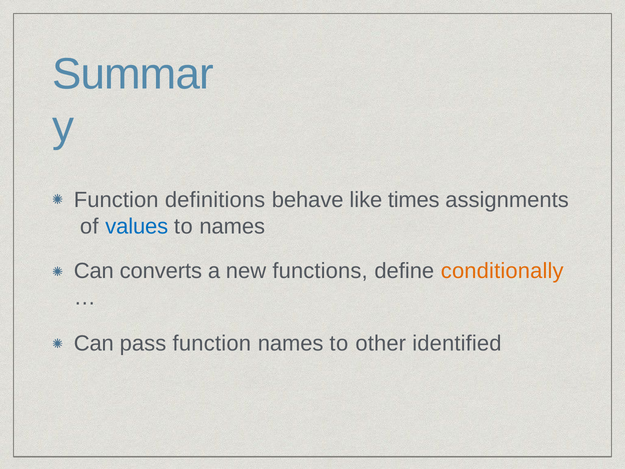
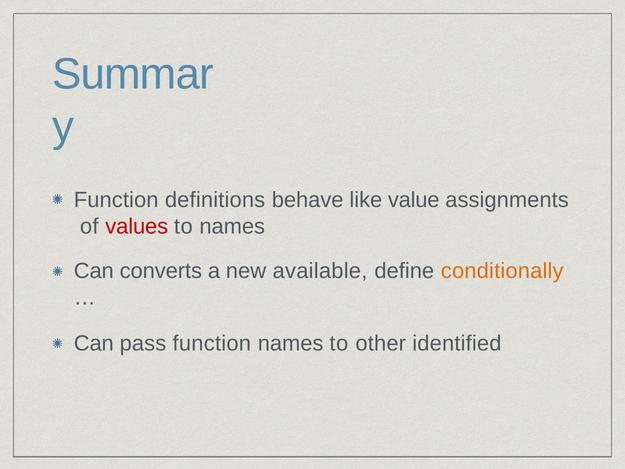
times: times -> value
values colour: blue -> red
functions: functions -> available
